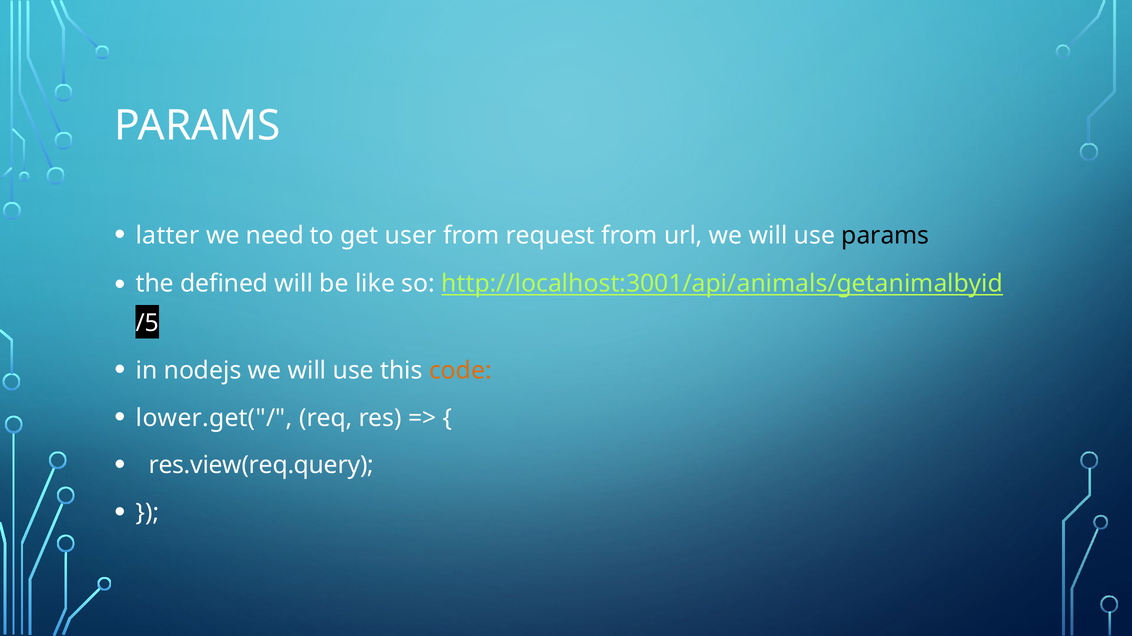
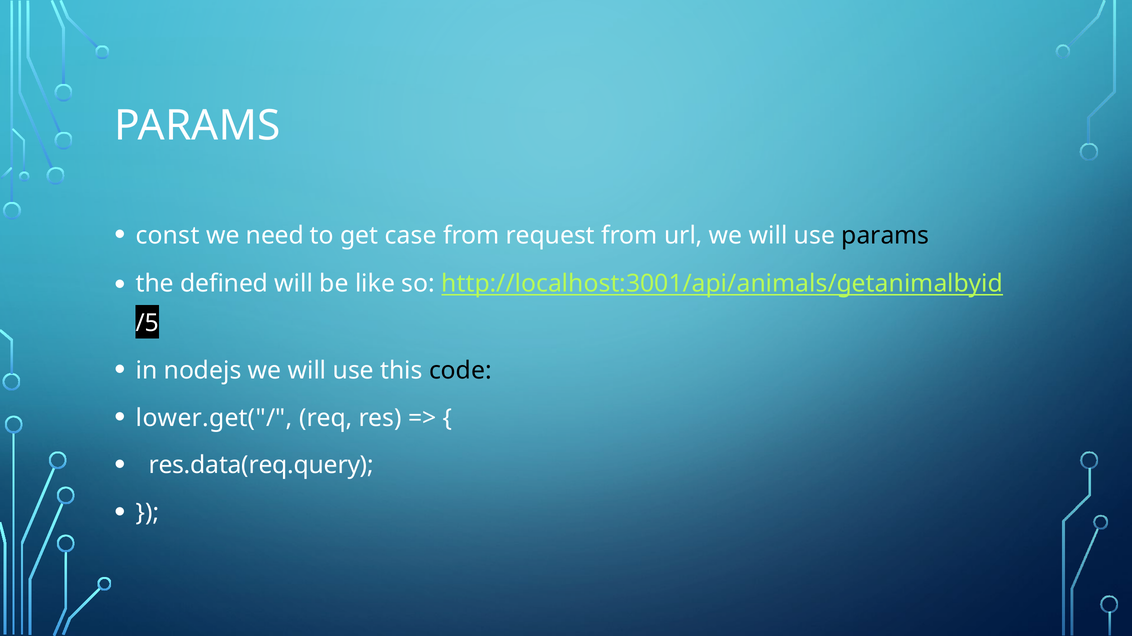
latter: latter -> const
user: user -> case
code colour: orange -> black
res.view(req.query: res.view(req.query -> res.data(req.query
